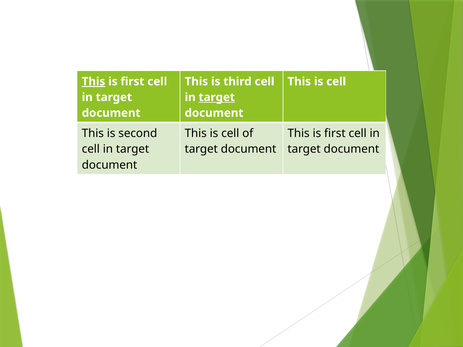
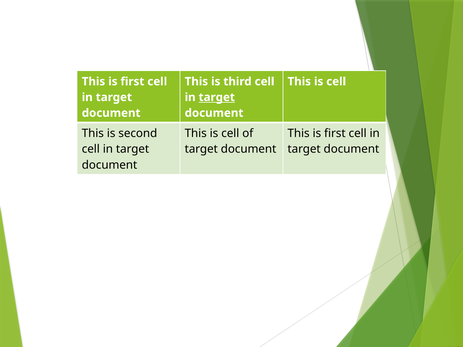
This at (93, 82) underline: present -> none
